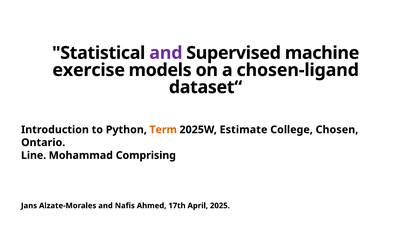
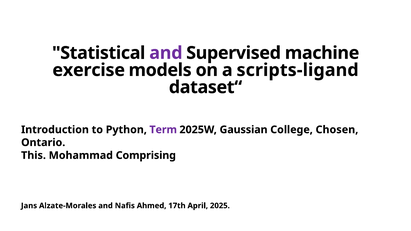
chosen-ligand: chosen-ligand -> scripts-ligand
Term colour: orange -> purple
Estimate: Estimate -> Gaussian
Line: Line -> This
